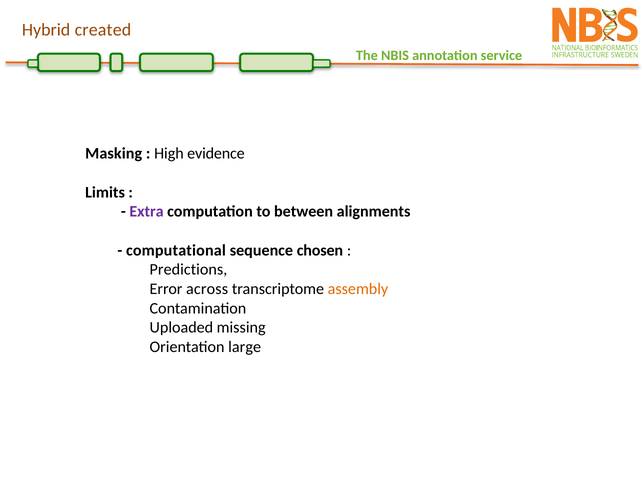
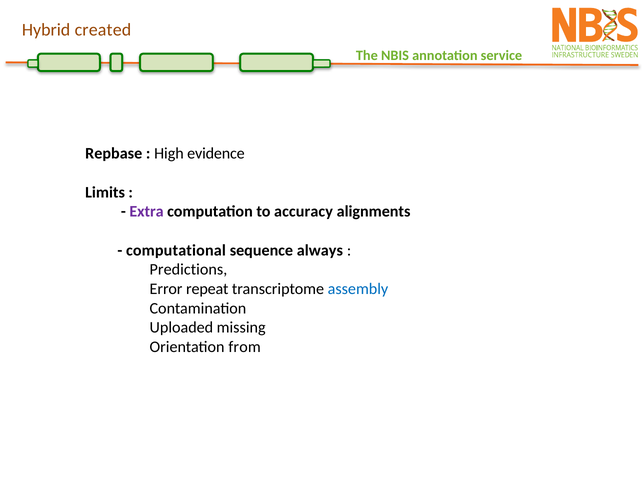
Masking: Masking -> Repbase
between: between -> accuracy
chosen: chosen -> always
across: across -> repeat
assembly colour: orange -> blue
large: large -> from
